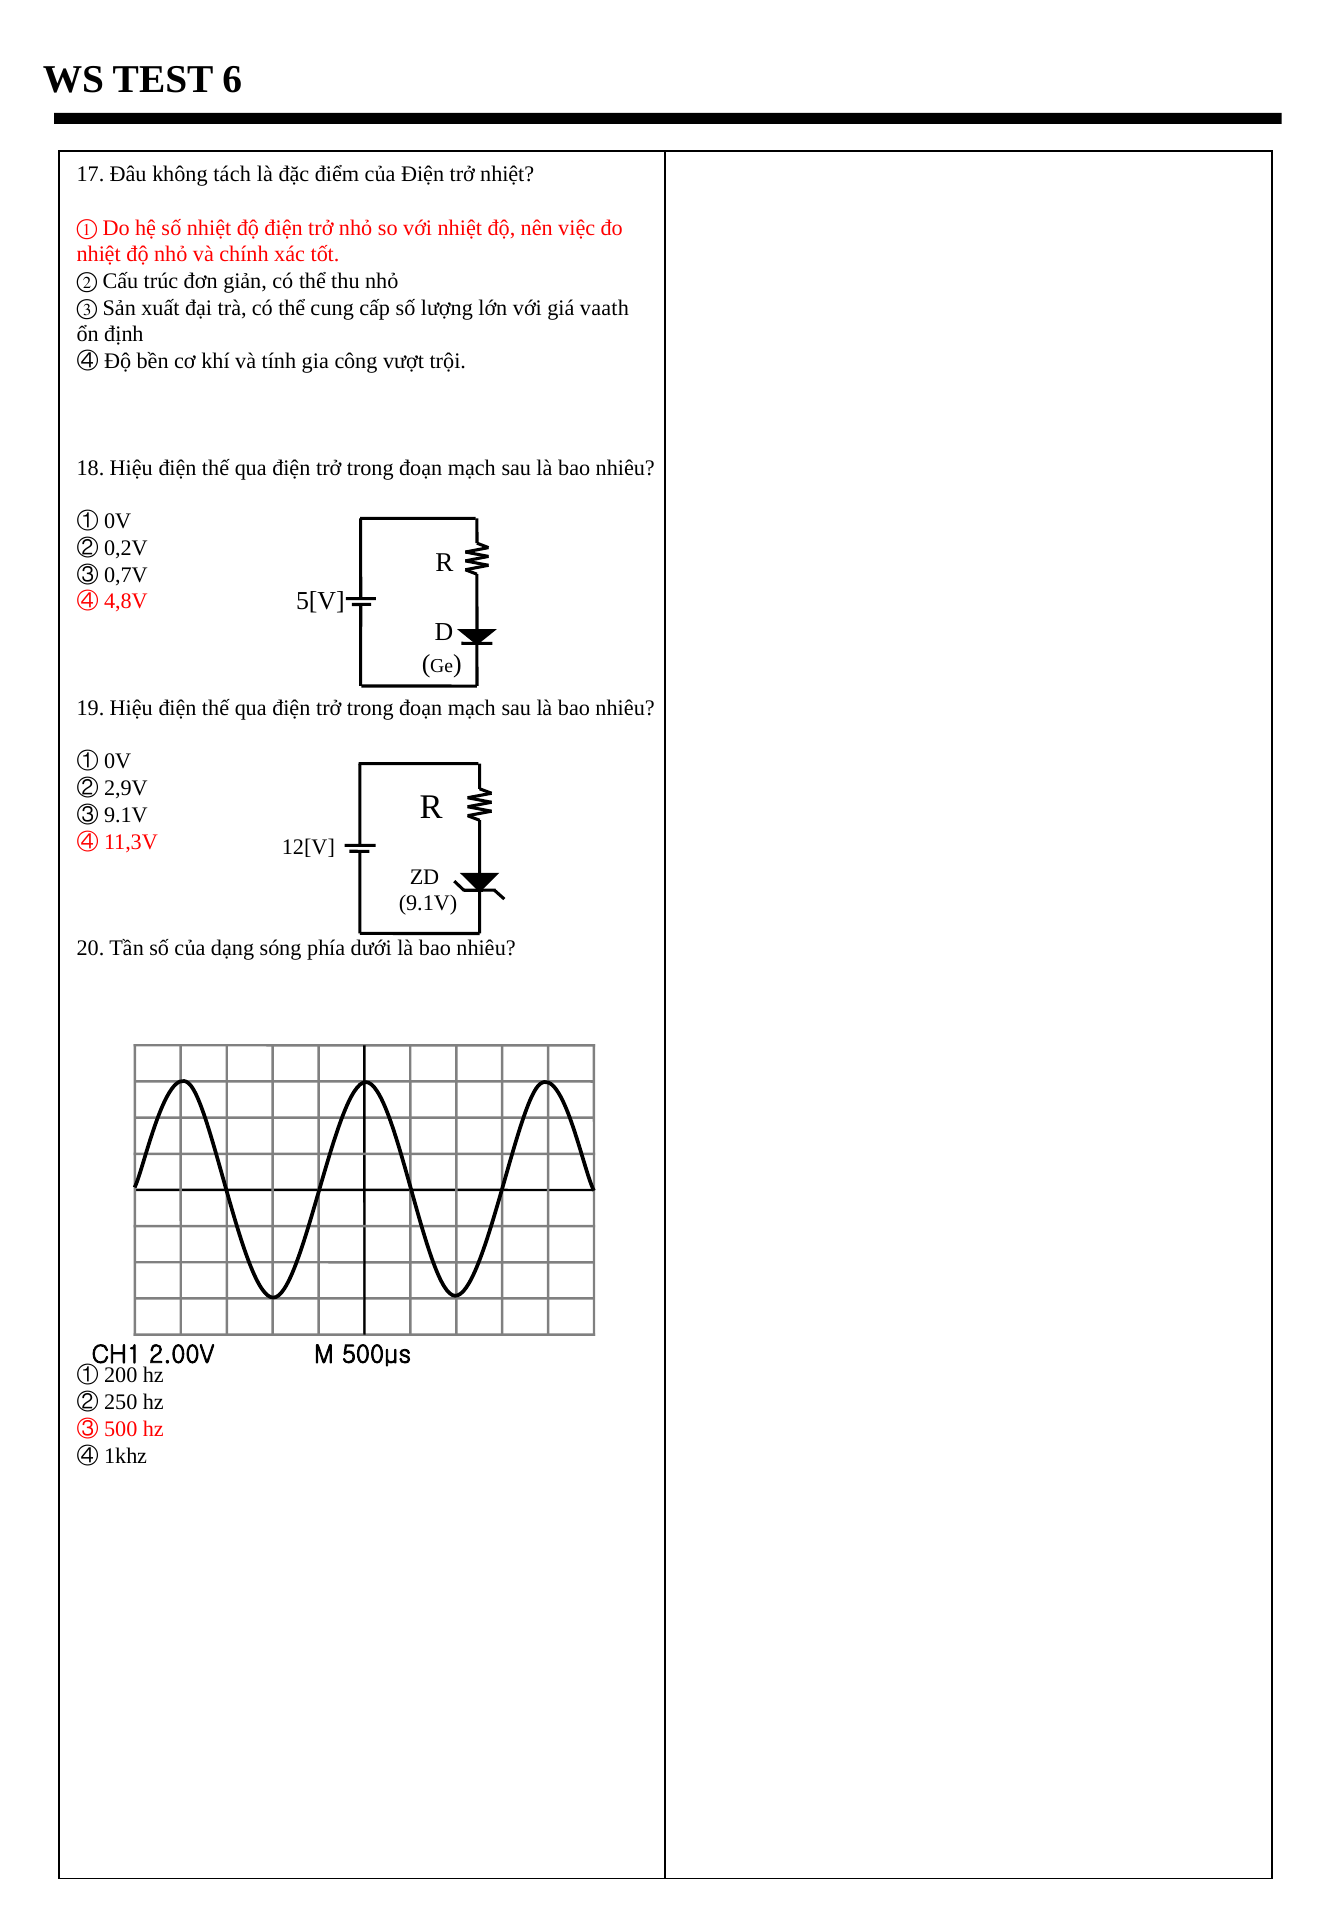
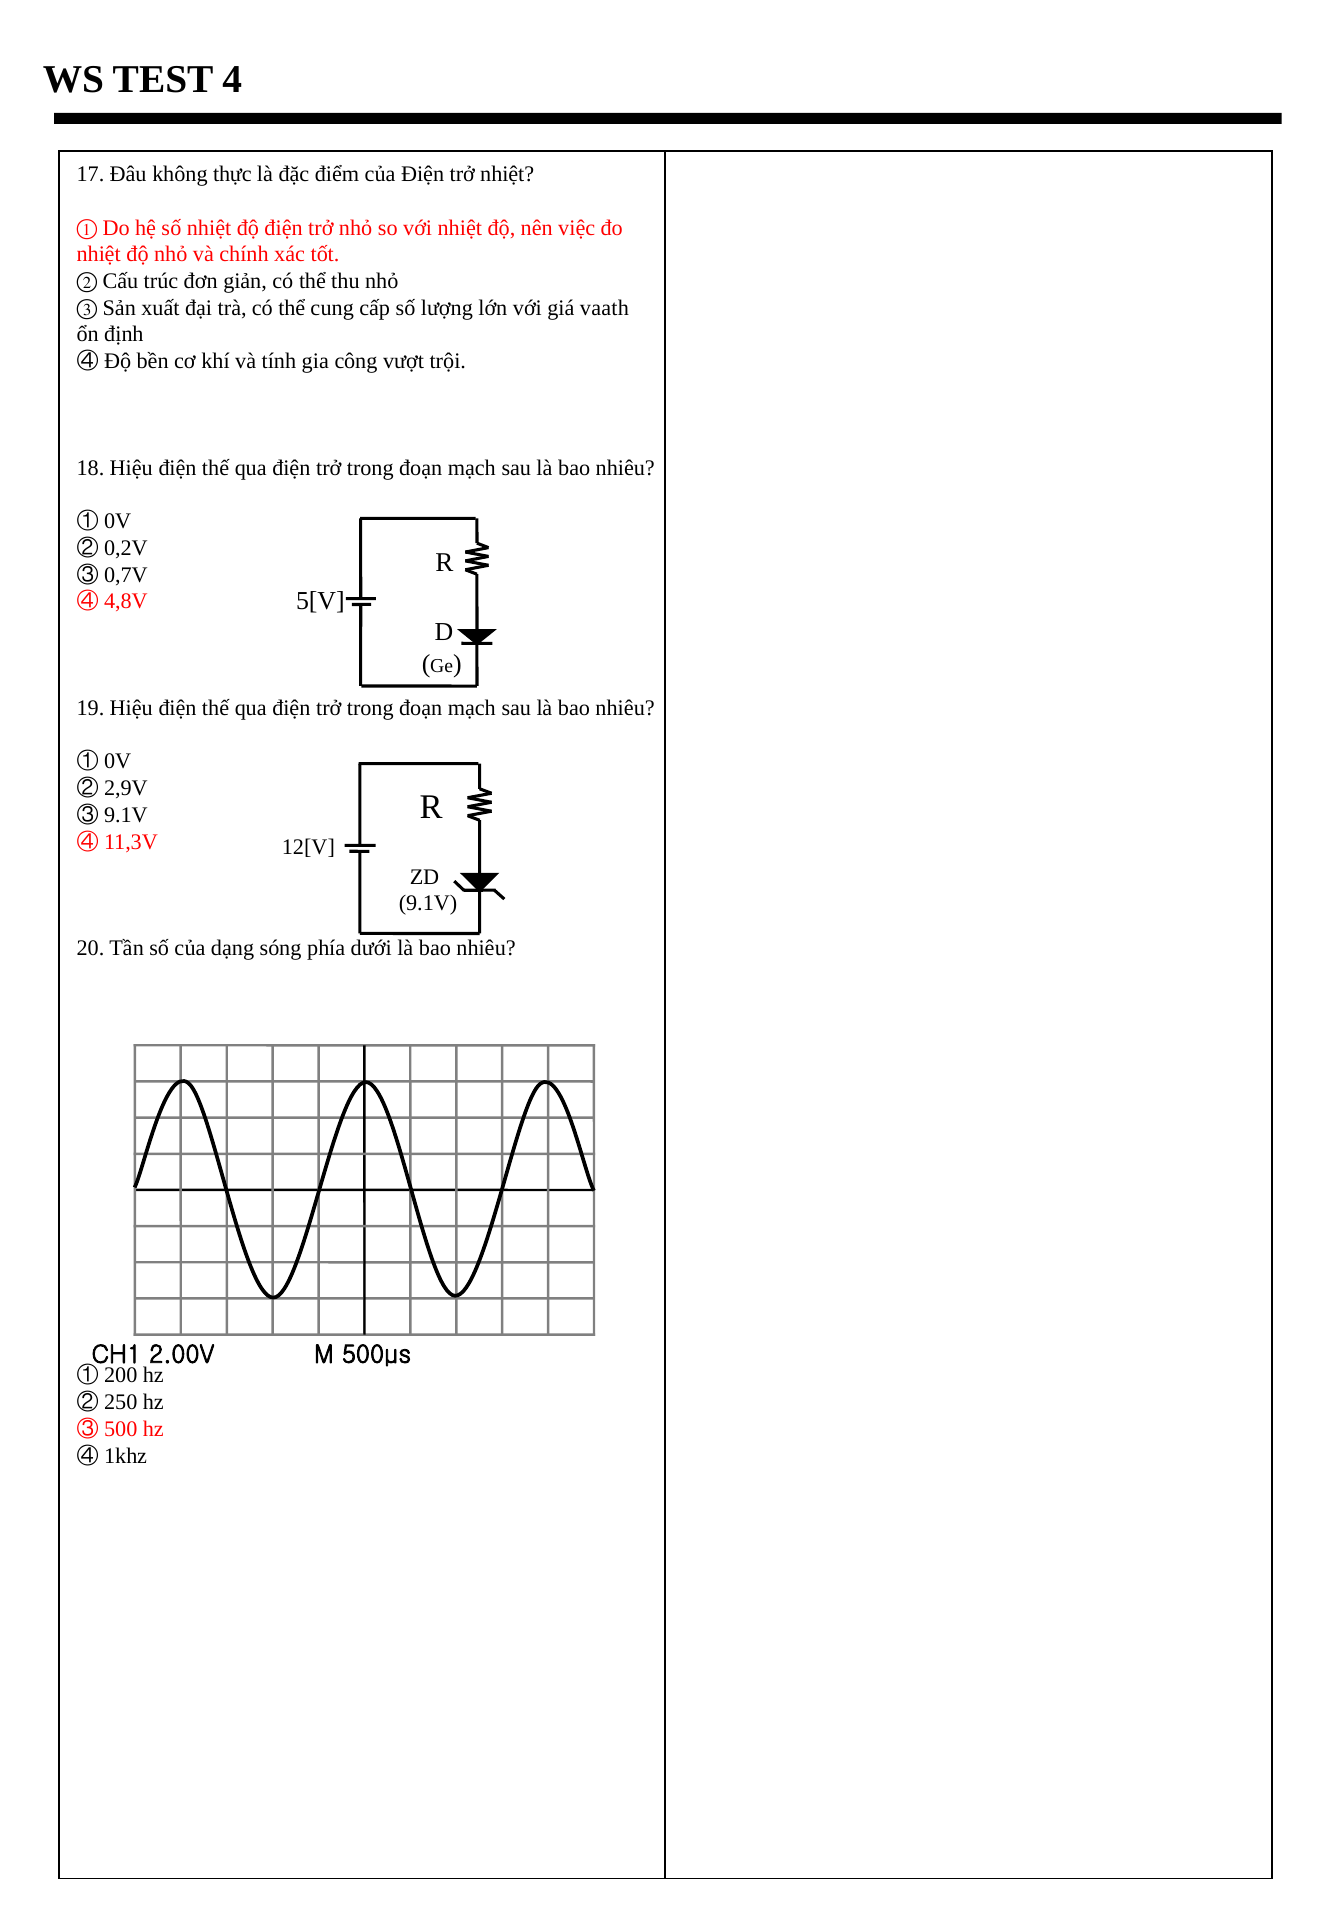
6: 6 -> 4
tách: tách -> thực
